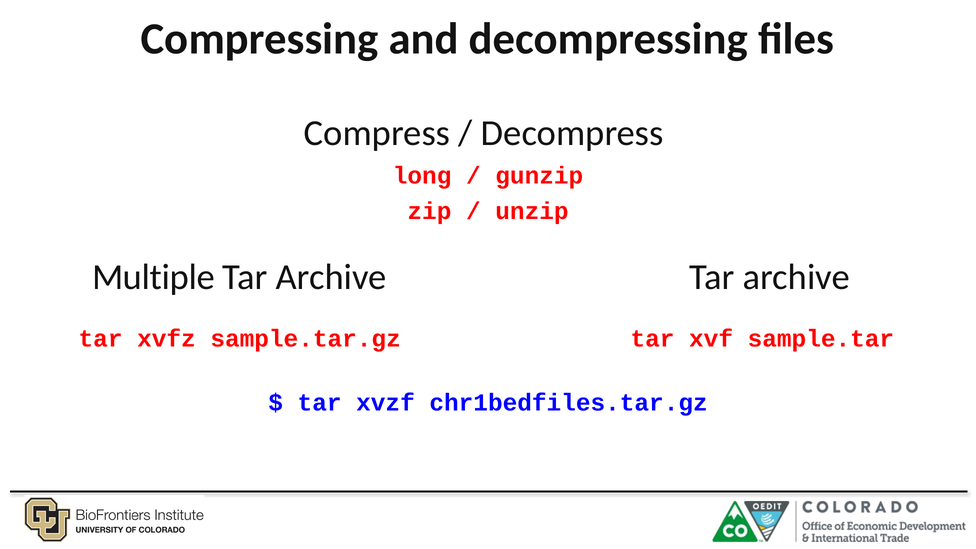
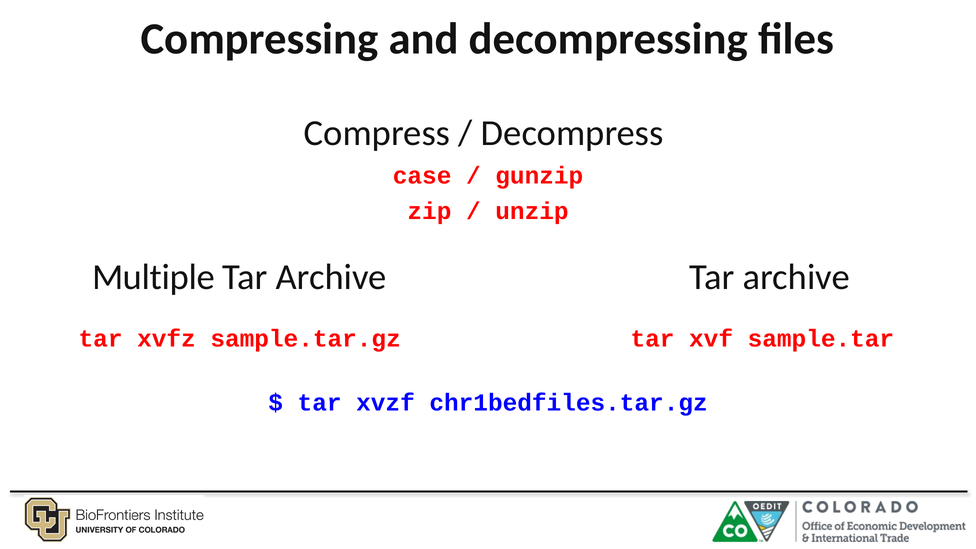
long: long -> case
